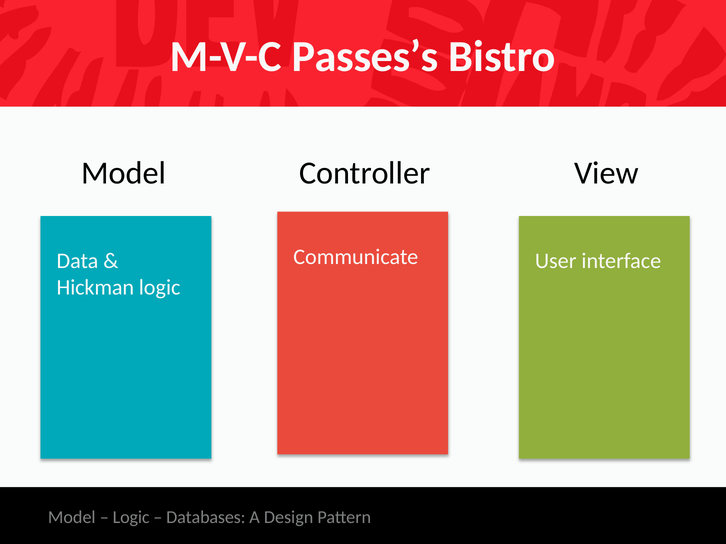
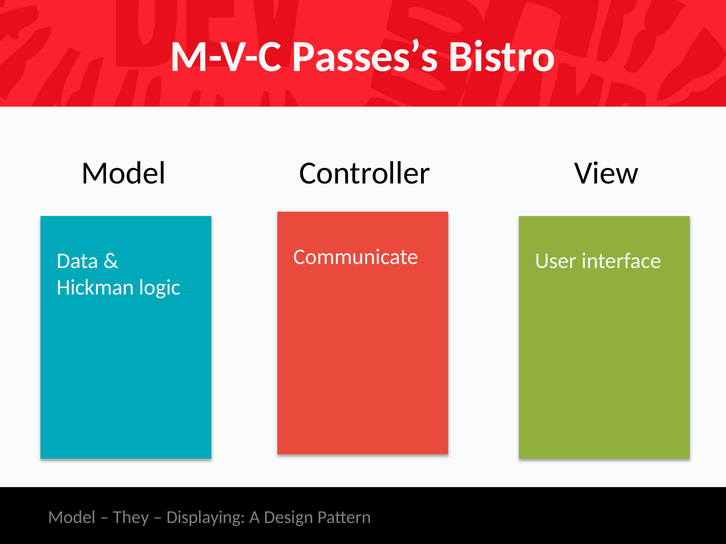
Logic at (131, 518): Logic -> They
Databases: Databases -> Displaying
